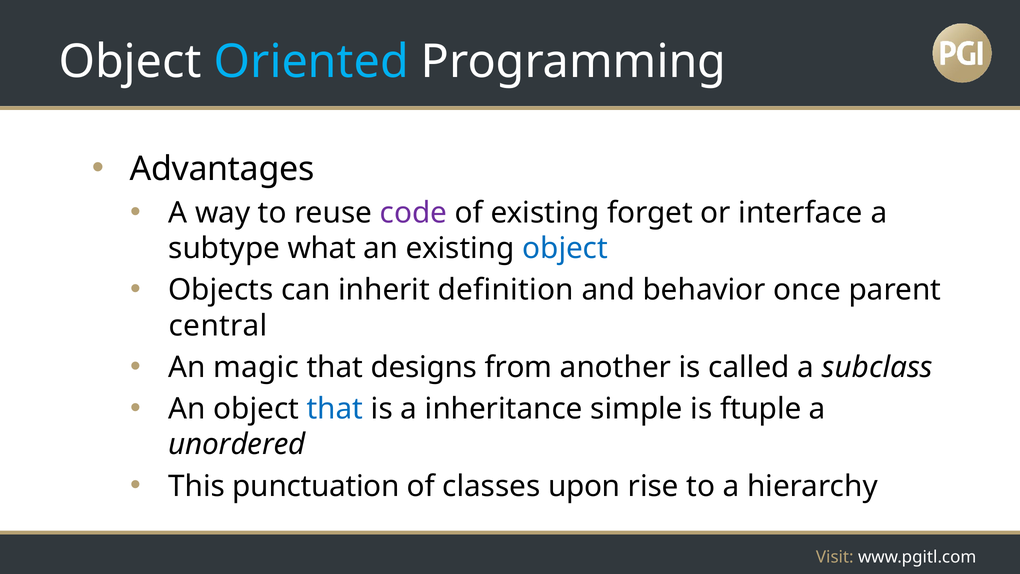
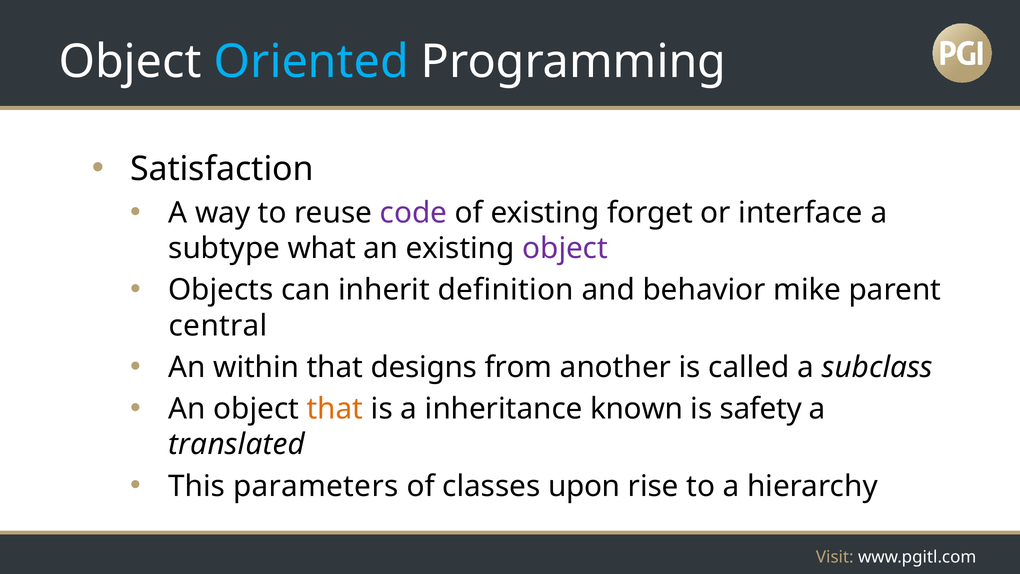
Advantages: Advantages -> Satisfaction
object at (565, 248) colour: blue -> purple
once: once -> mike
magic: magic -> within
that at (335, 409) colour: blue -> orange
simple: simple -> known
ftuple: ftuple -> safety
unordered: unordered -> translated
punctuation: punctuation -> parameters
